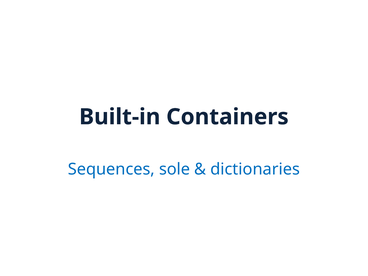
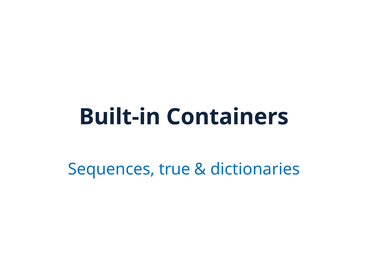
sole: sole -> true
